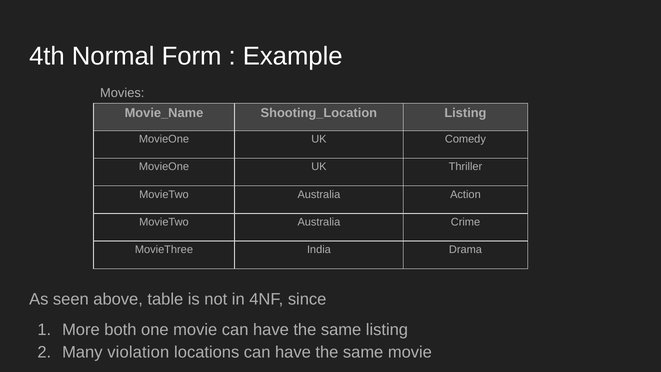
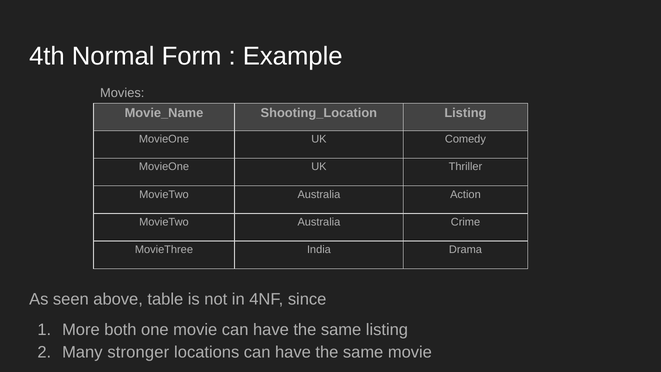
violation: violation -> stronger
